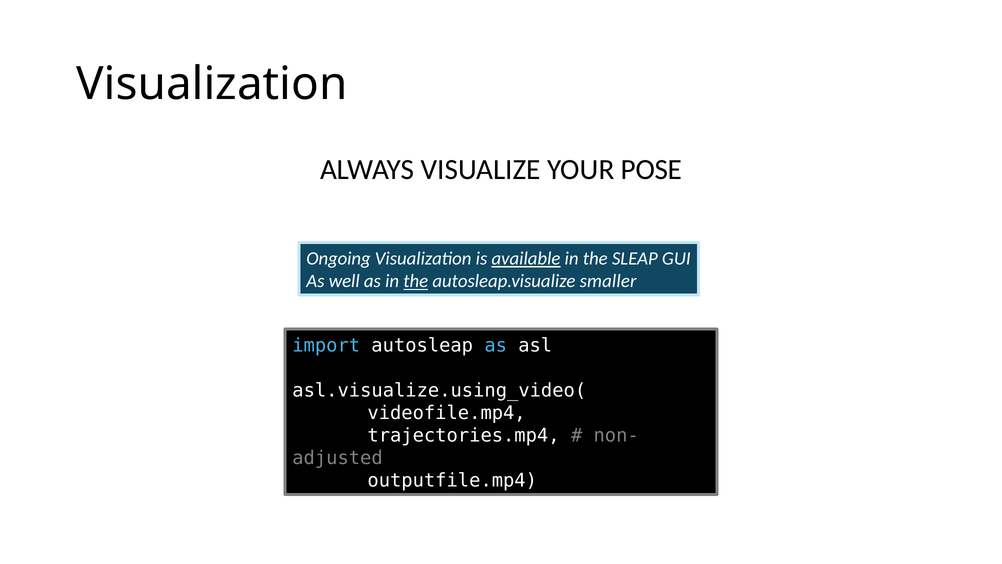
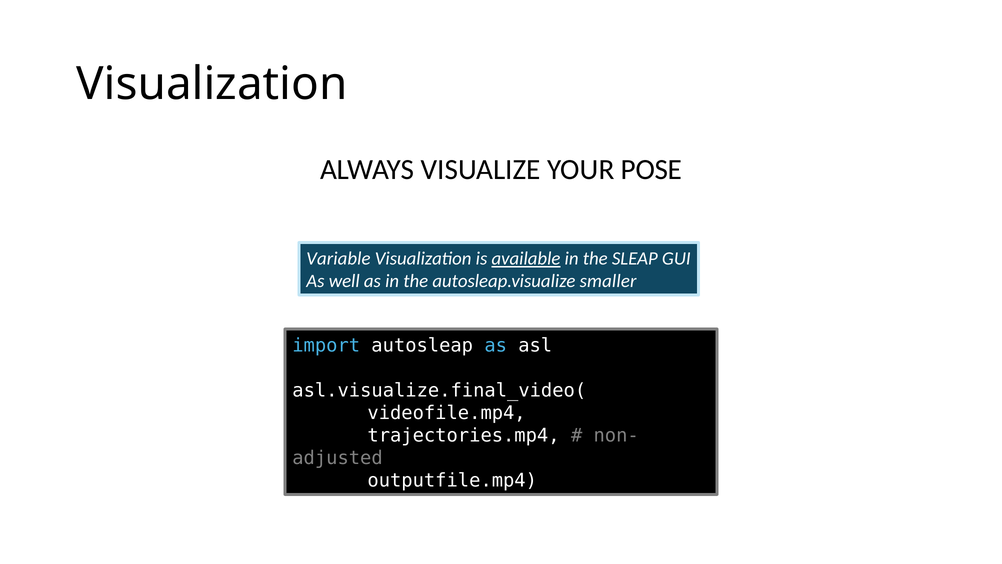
Ongoing: Ongoing -> Variable
the at (416, 281) underline: present -> none
asl.visualize.using_video(: asl.visualize.using_video( -> asl.visualize.final_video(
